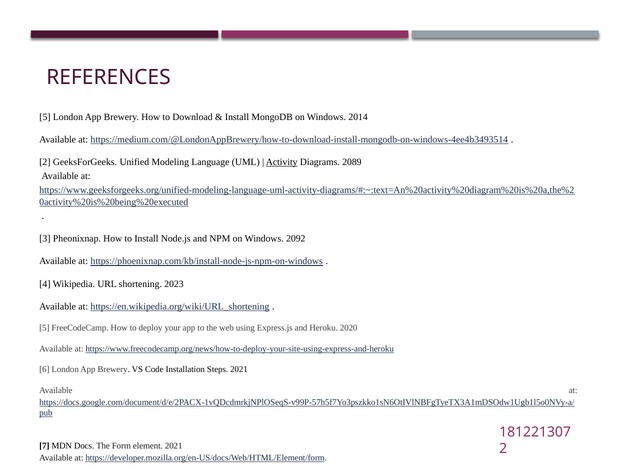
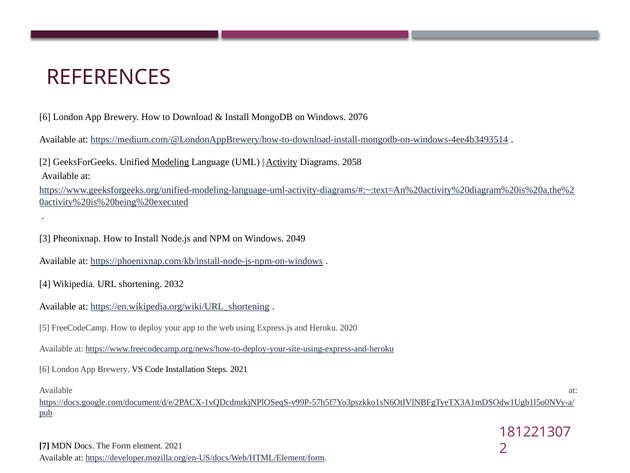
5 at (45, 117): 5 -> 6
2014: 2014 -> 2076
Modeling underline: none -> present
2089: 2089 -> 2058
2092: 2092 -> 2049
2023: 2023 -> 2032
